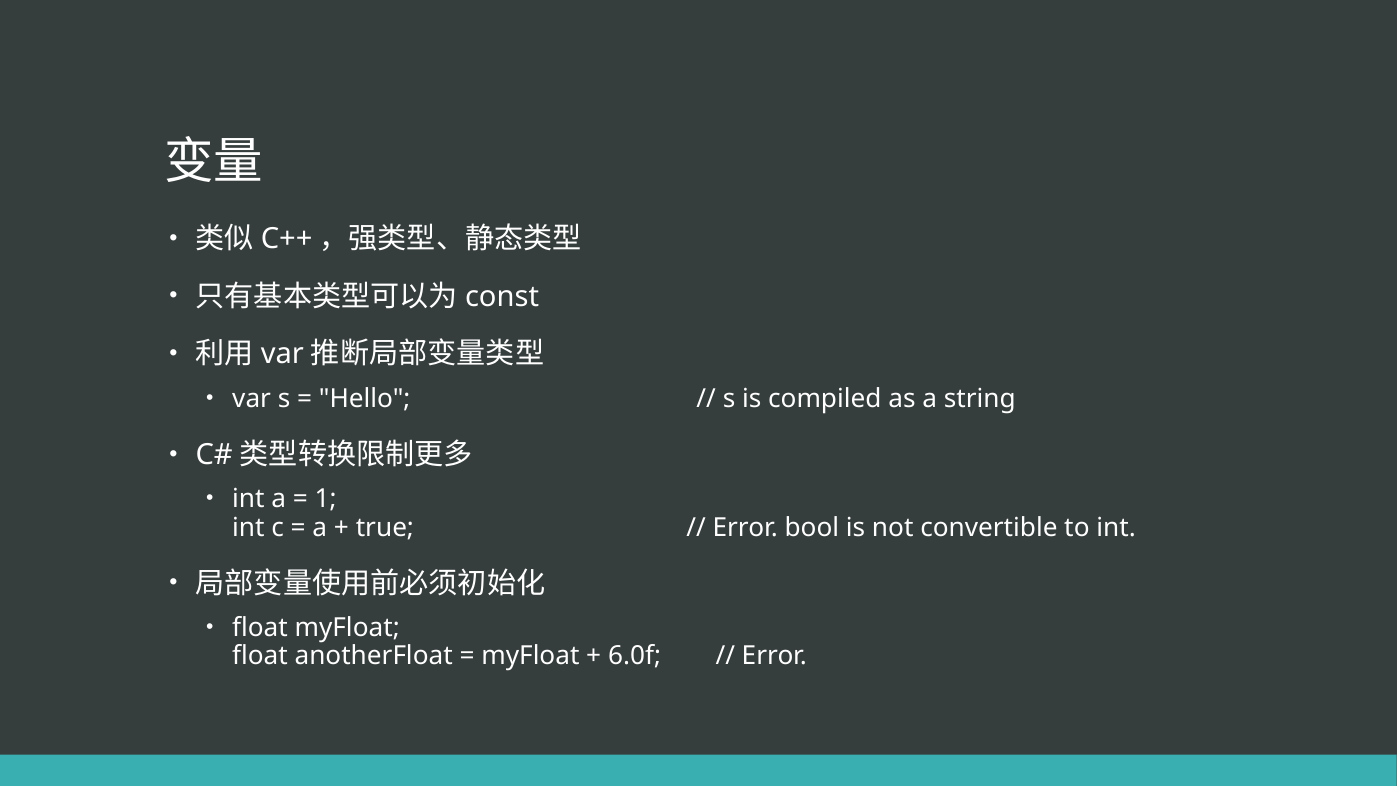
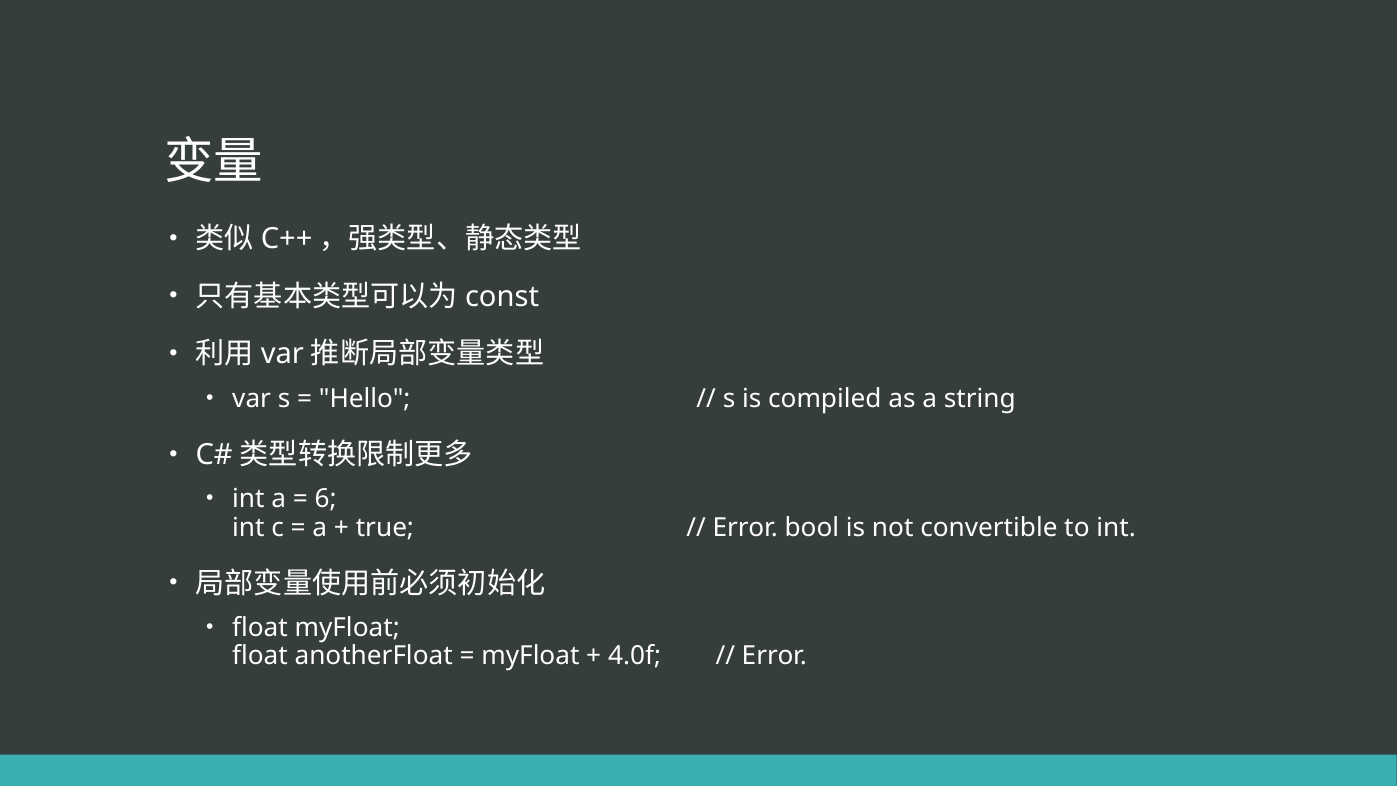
1: 1 -> 6
6.0f: 6.0f -> 4.0f
